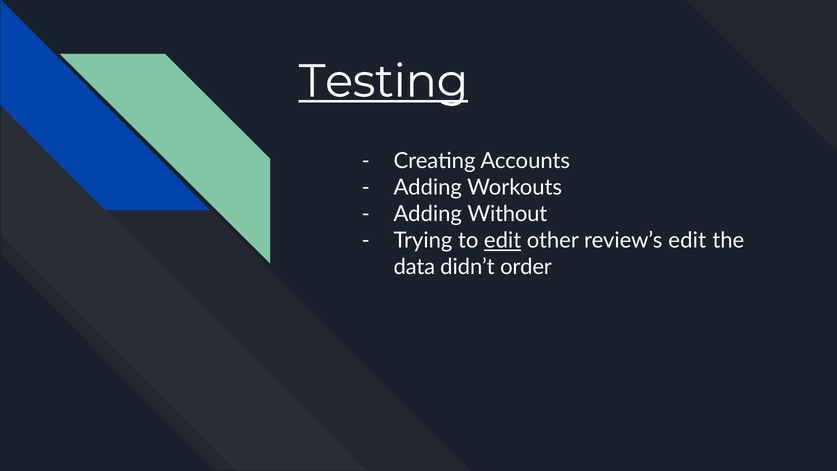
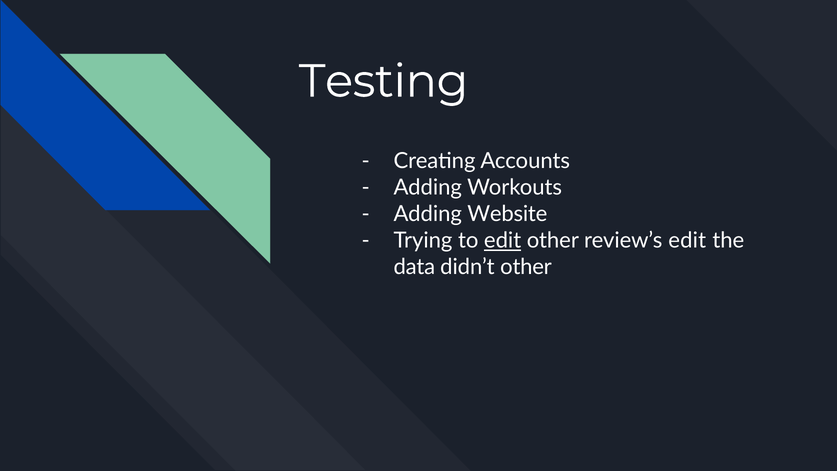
Testing underline: present -> none
Without: Without -> Website
didn’t order: order -> other
